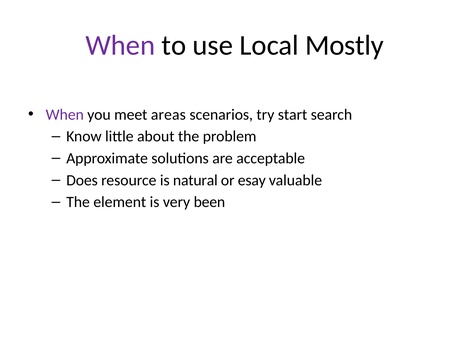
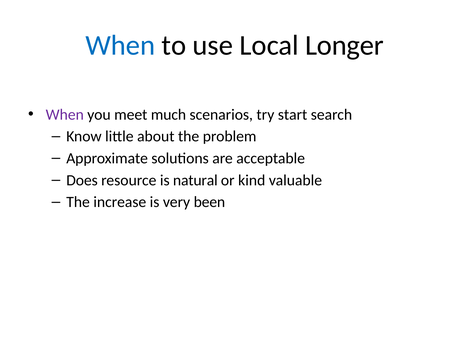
When at (120, 45) colour: purple -> blue
Mostly: Mostly -> Longer
areas: areas -> much
esay: esay -> kind
element: element -> increase
